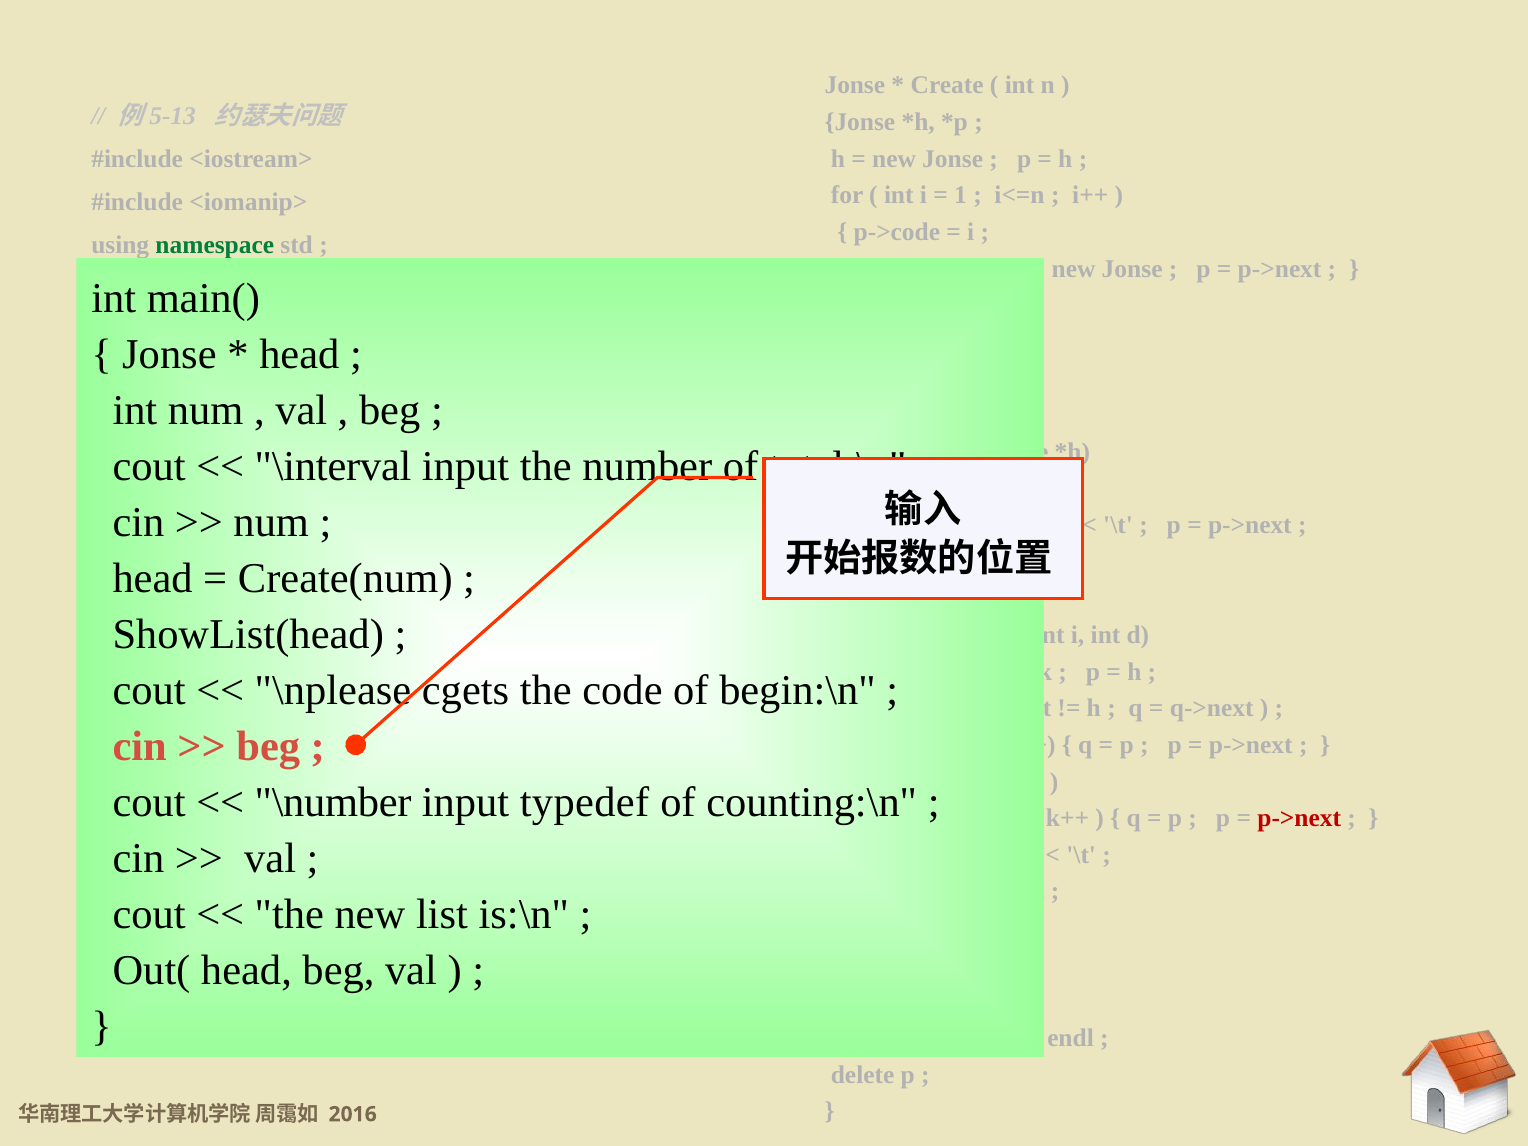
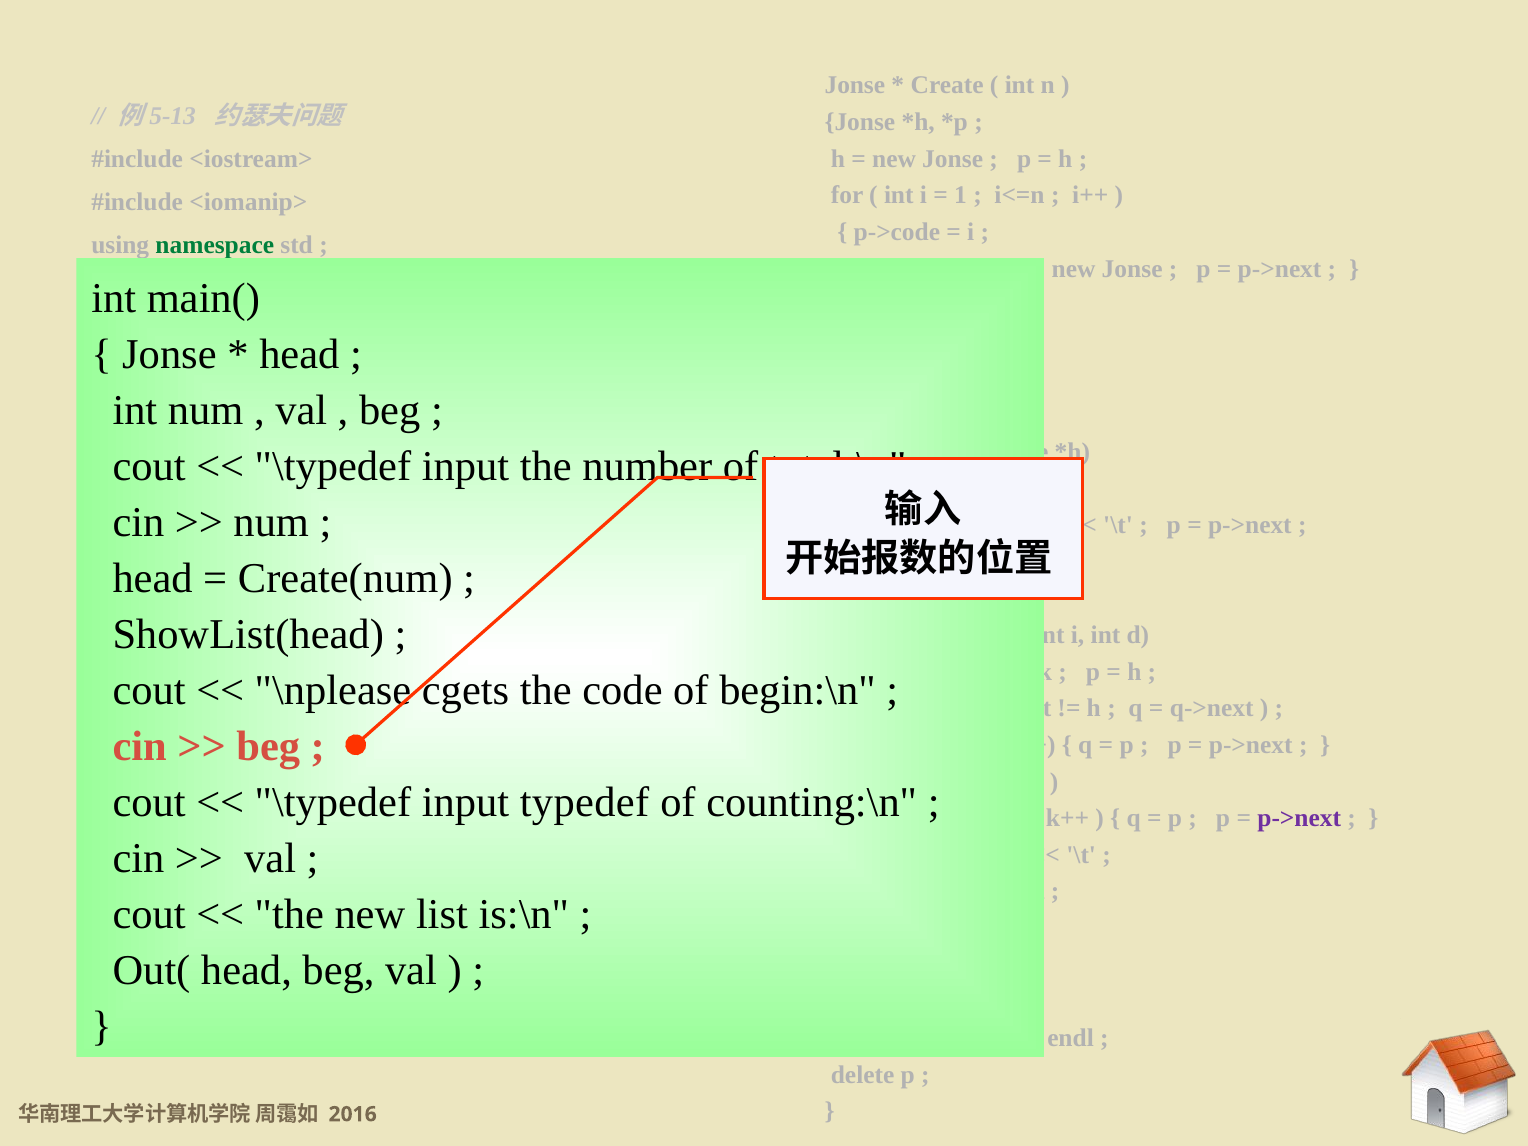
\interval at (333, 467): \interval -> \typedef
\number at (333, 803): \number -> \typedef
p->next at (1299, 818) colour: red -> purple
